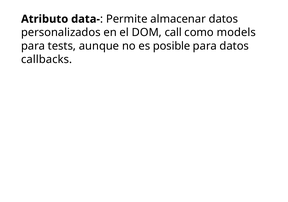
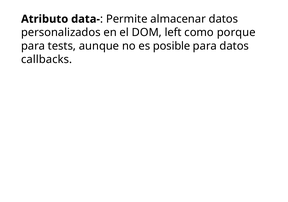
call: call -> left
models: models -> porque
